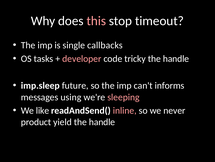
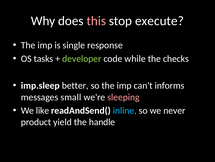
timeout: timeout -> execute
callbacks: callbacks -> response
developer colour: pink -> light green
tricky: tricky -> while
handle at (176, 58): handle -> checks
future: future -> better
using: using -> small
inline colour: pink -> light blue
